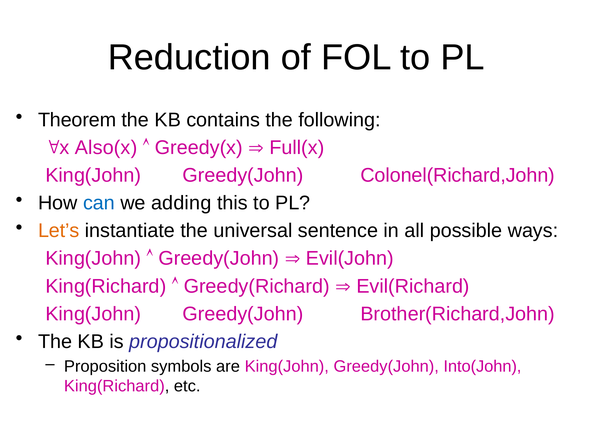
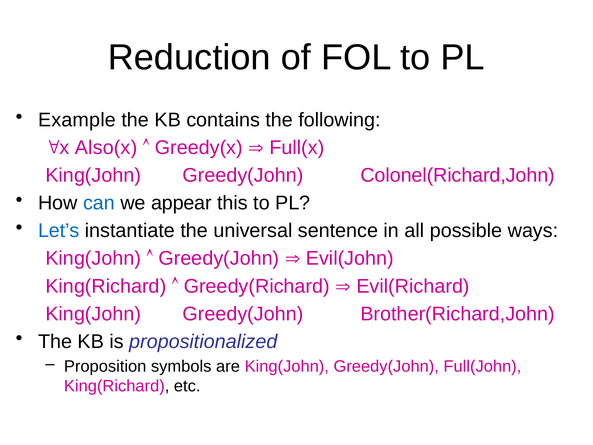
Theorem: Theorem -> Example
adding: adding -> appear
Let’s colour: orange -> blue
Into(John: Into(John -> Full(John
